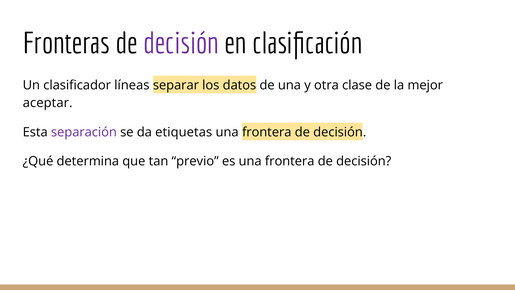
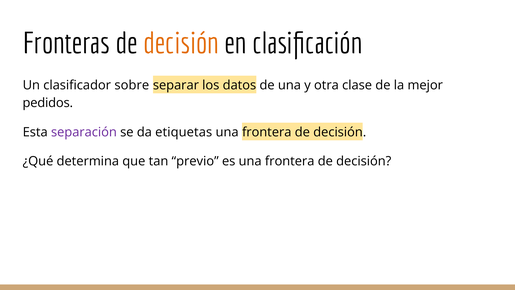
decisión at (181, 44) colour: purple -> orange
líneas: líneas -> sobre
aceptar: aceptar -> pedidos
